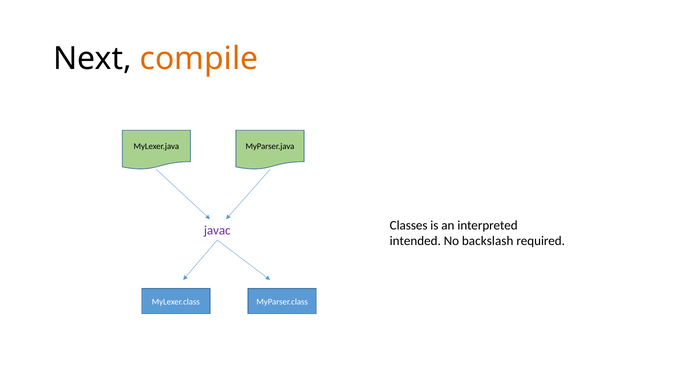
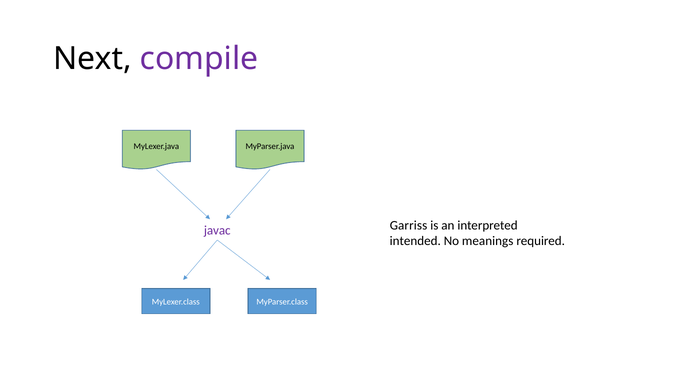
compile colour: orange -> purple
Classes: Classes -> Garriss
backslash: backslash -> meanings
